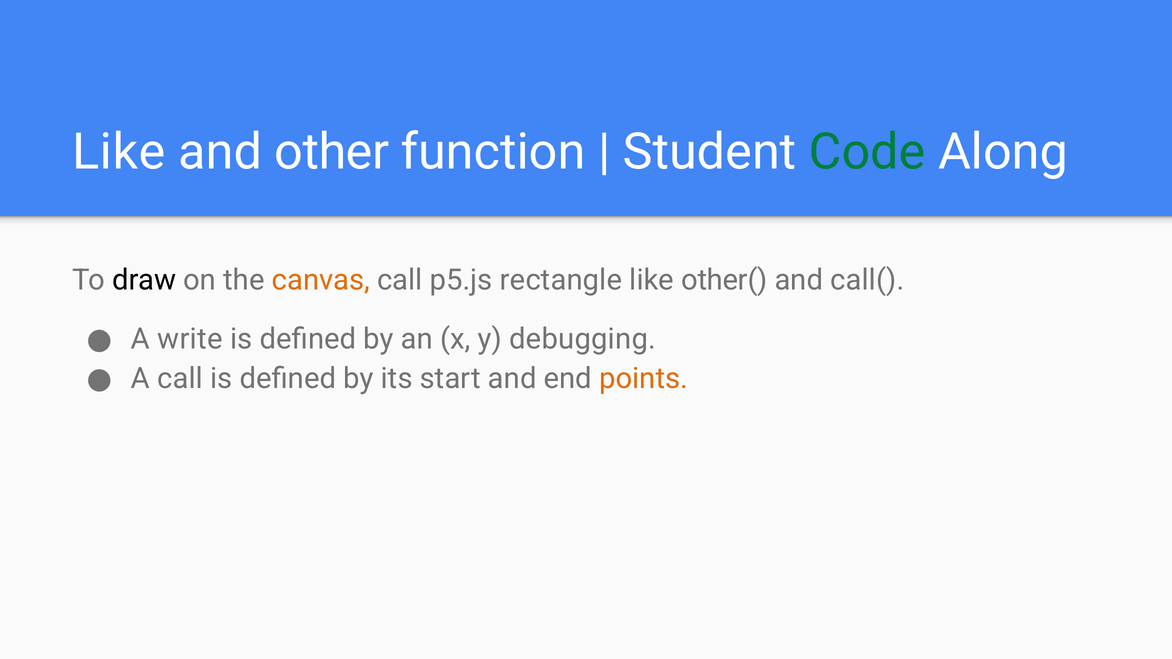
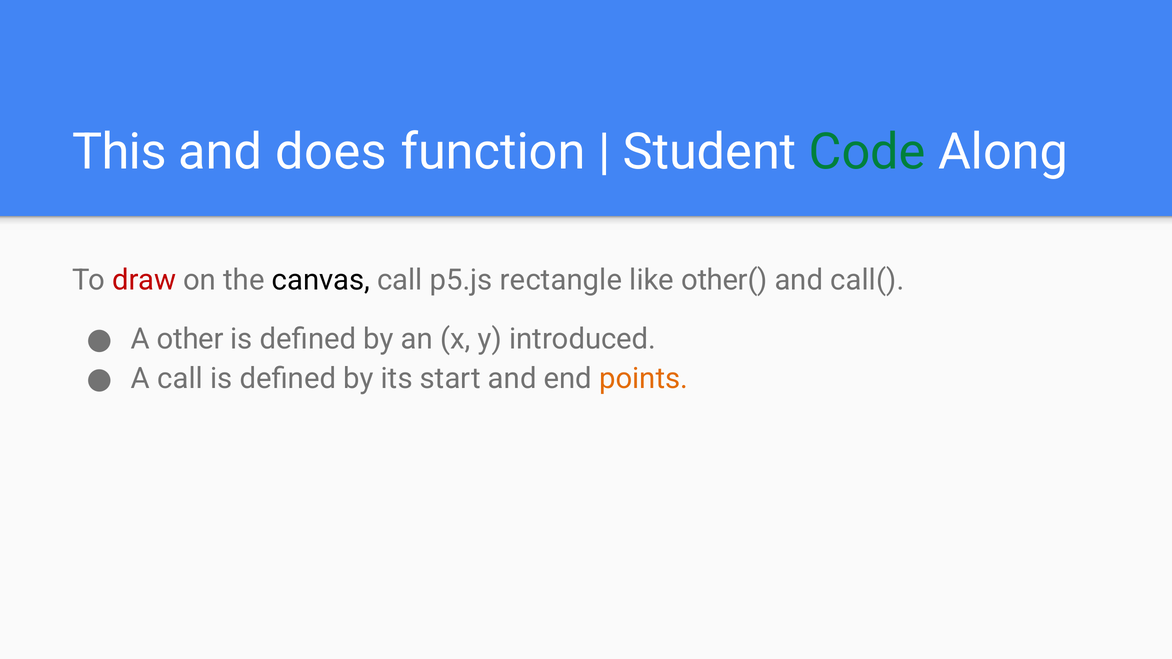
Like at (119, 152): Like -> This
other: other -> does
draw colour: black -> red
canvas colour: orange -> black
write: write -> other
debugging: debugging -> introduced
